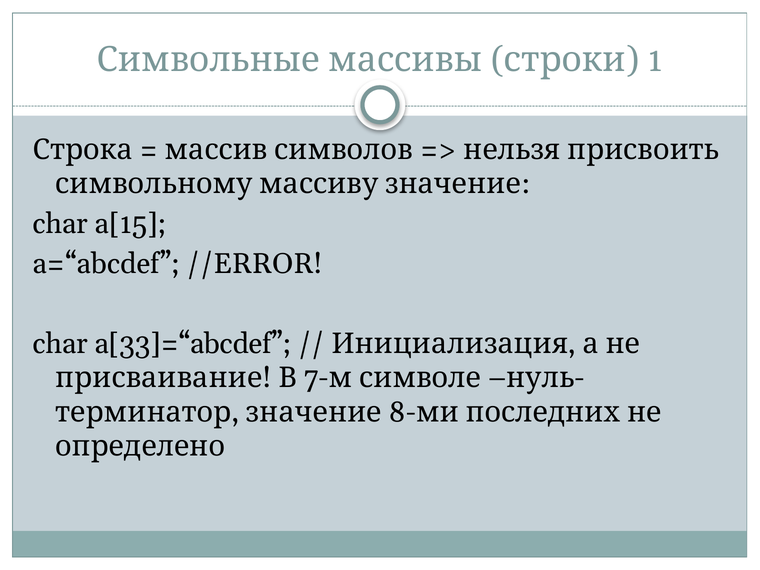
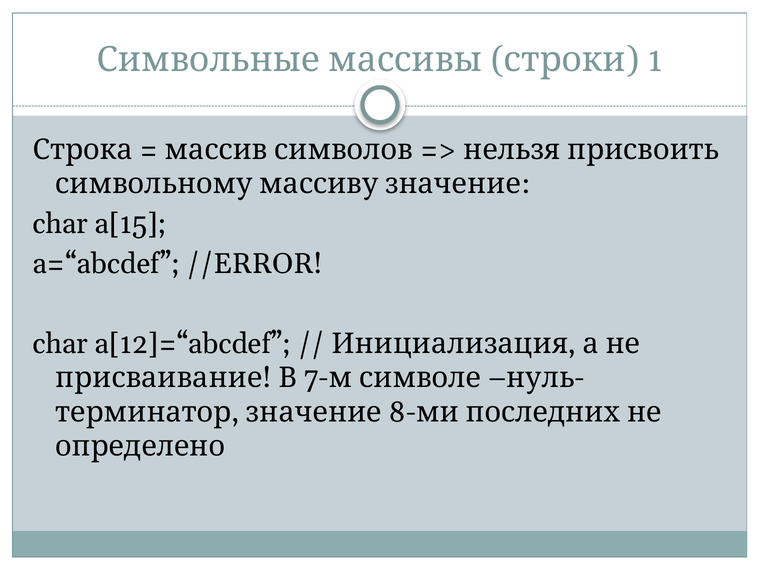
a[33]=“abcdef: a[33]=“abcdef -> a[12]=“abcdef
